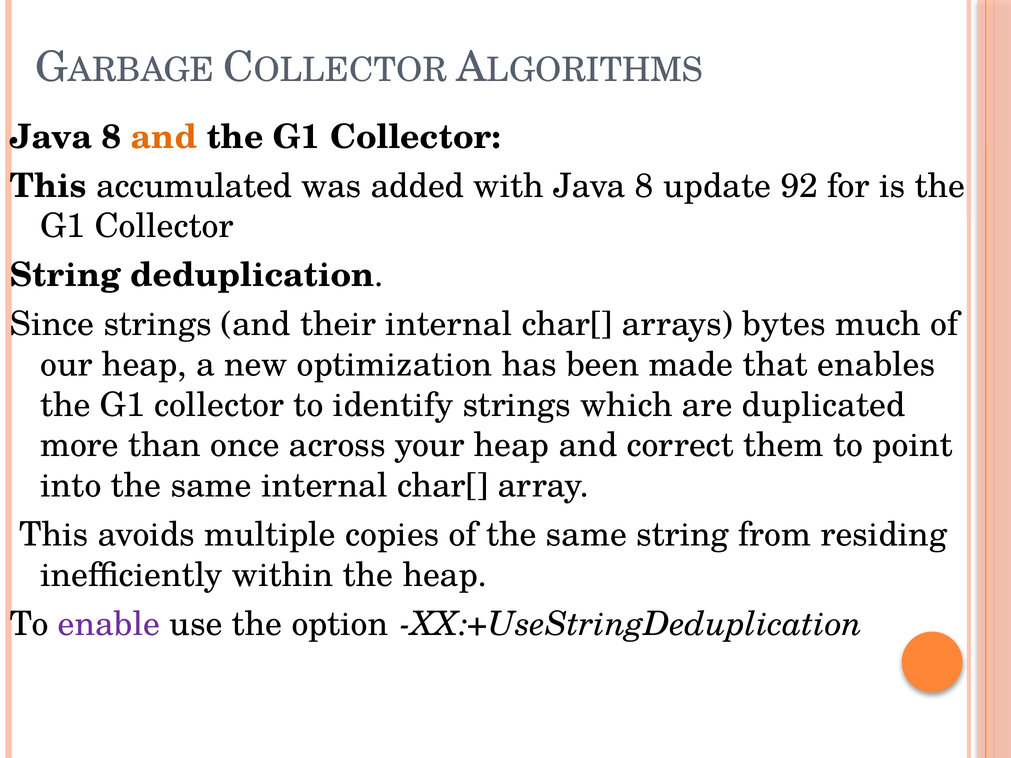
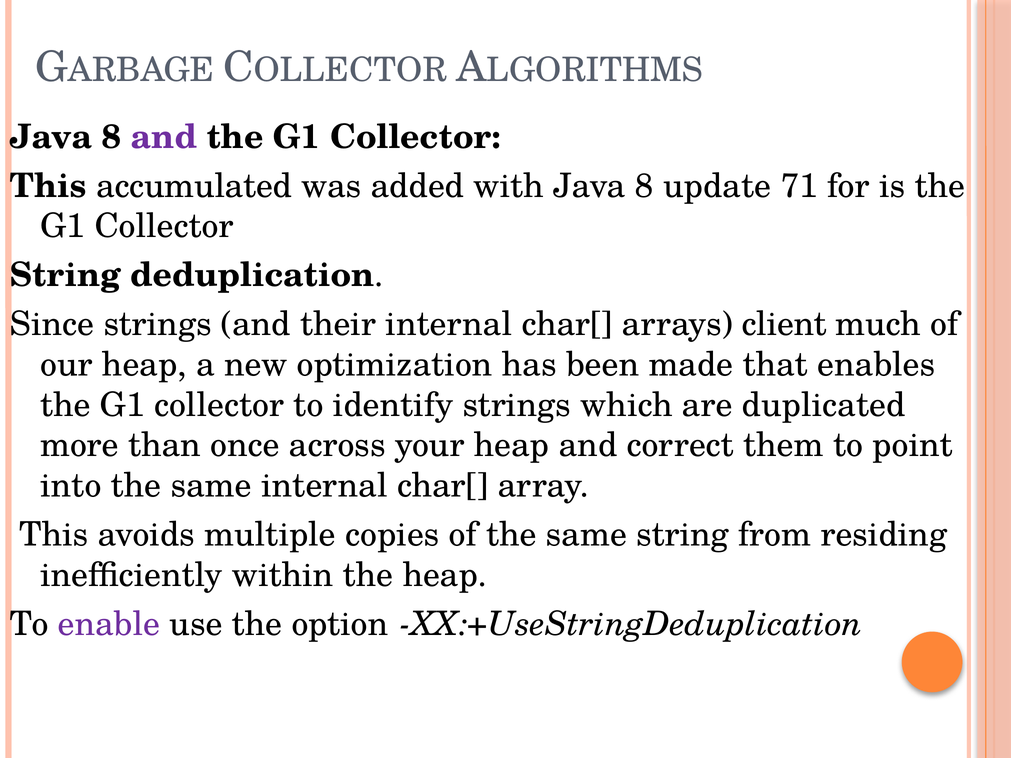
and at (164, 137) colour: orange -> purple
92: 92 -> 71
bytes: bytes -> client
